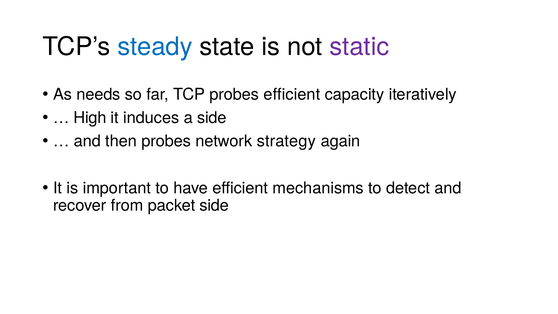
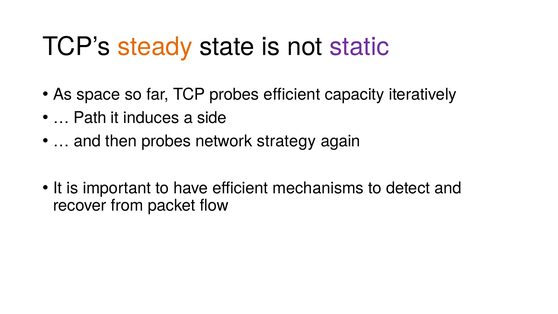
steady colour: blue -> orange
needs: needs -> space
High: High -> Path
packet side: side -> flow
